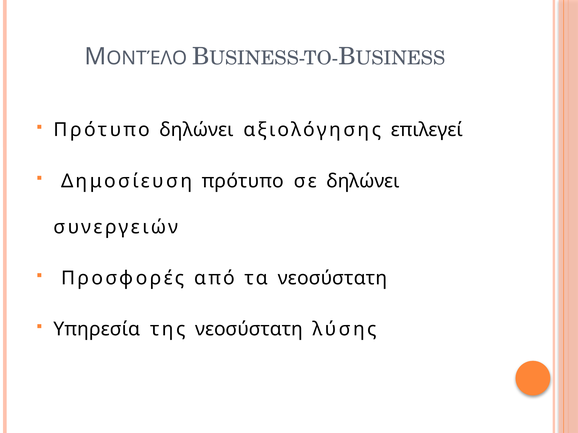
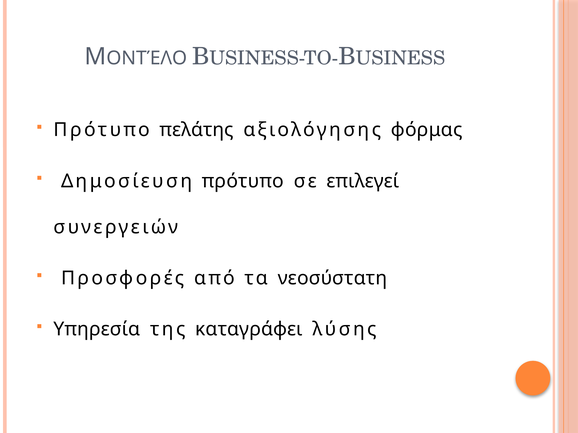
Πρότυπο δηλώνει: δηλώνει -> πελάτης
επιλεγεί: επιλεγεί -> φόρμας
σε δηλώνει: δηλώνει -> επιλεγεί
της νεοσύστατη: νεοσύστατη -> καταγράφει
